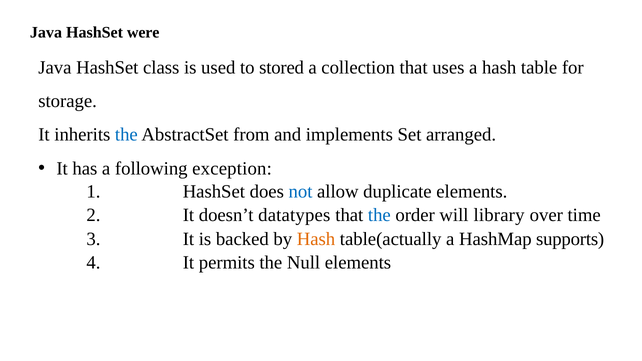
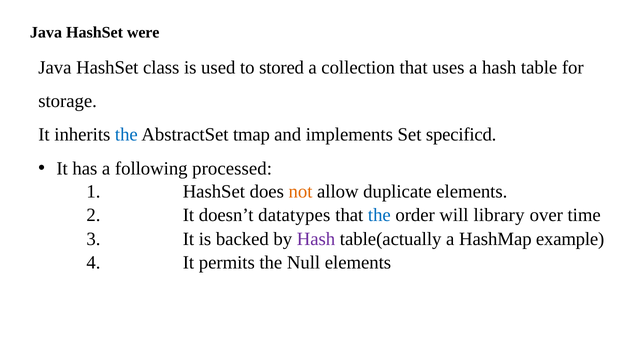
from: from -> tmap
arranged: arranged -> specificd
exception: exception -> processed
not colour: blue -> orange
Hash at (316, 239) colour: orange -> purple
supports: supports -> example
